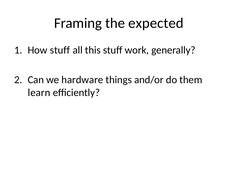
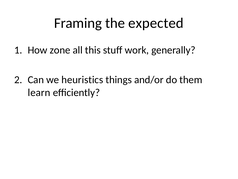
How stuff: stuff -> zone
hardware: hardware -> heuristics
